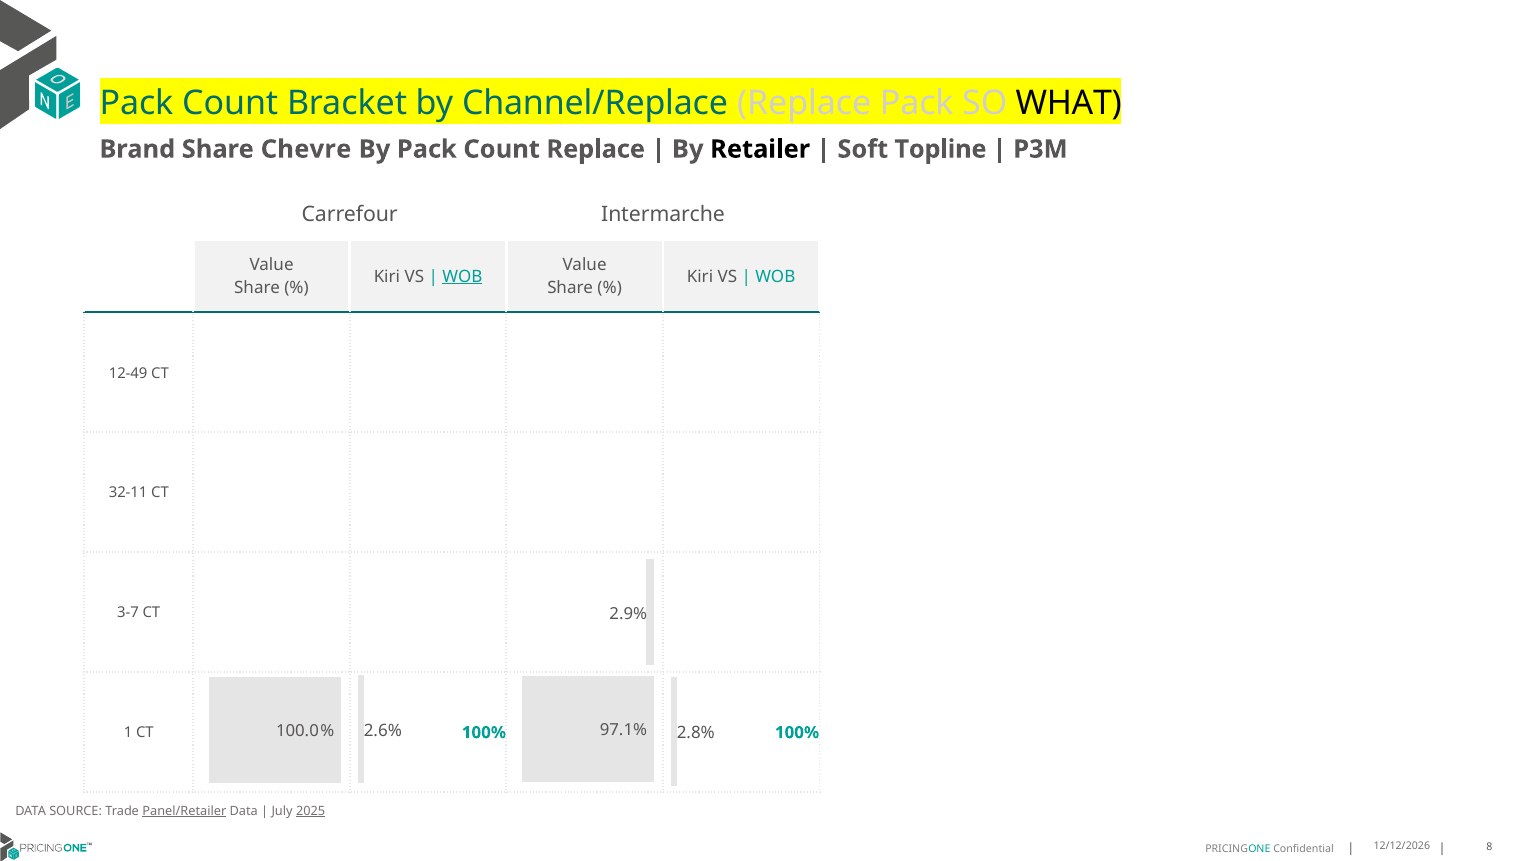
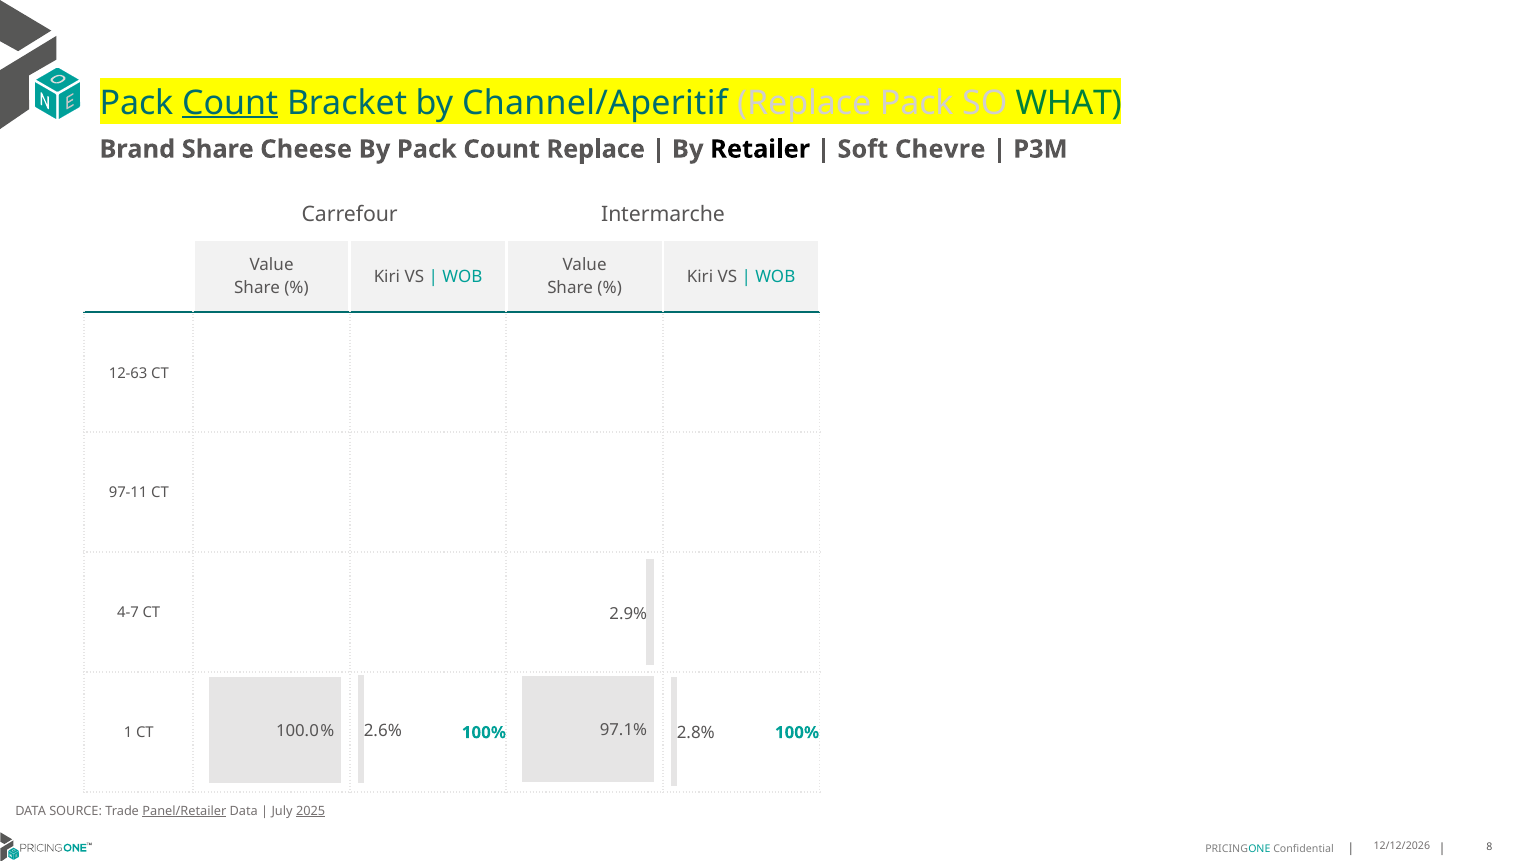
Count at (230, 103) underline: none -> present
Channel/Replace: Channel/Replace -> Channel/Aperitif
WHAT colour: black -> green
Chevre: Chevre -> Cheese
Topline: Topline -> Chevre
WOB at (462, 276) underline: present -> none
12-49: 12-49 -> 12-63
32-11: 32-11 -> 97-11
3-7: 3-7 -> 4-7
